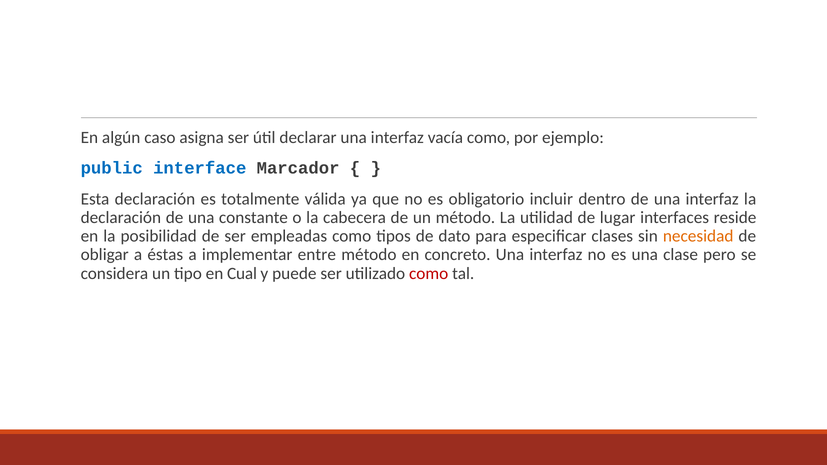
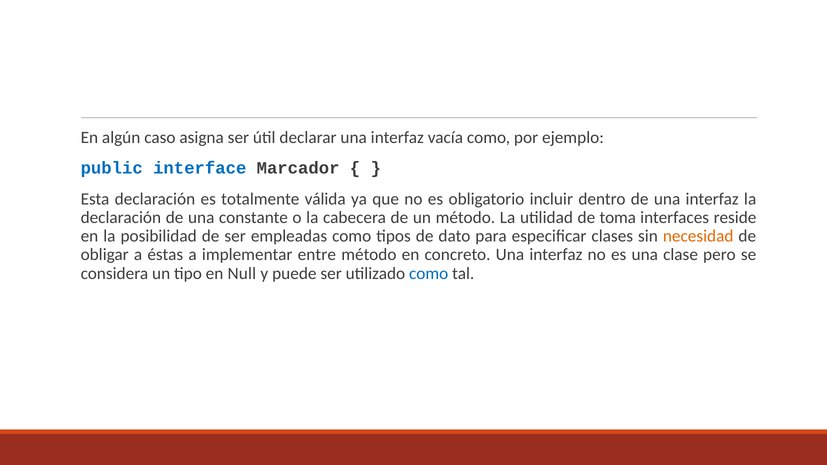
lugar: lugar -> toma
Cual: Cual -> Null
como at (429, 273) colour: red -> blue
